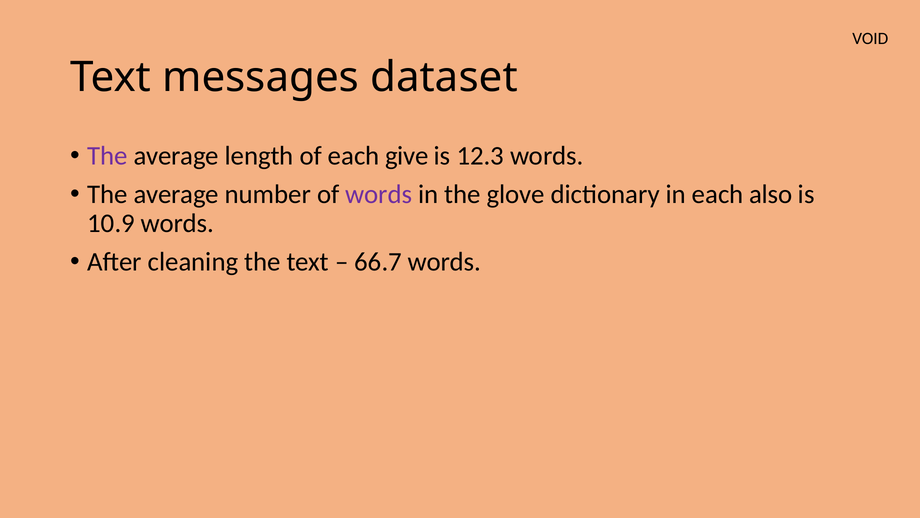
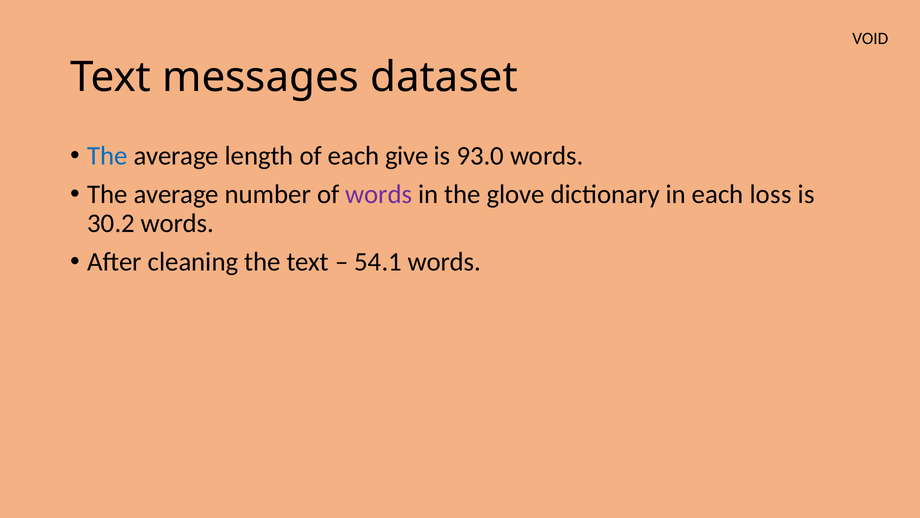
The at (108, 156) colour: purple -> blue
12.3: 12.3 -> 93.0
also: also -> loss
10.9: 10.9 -> 30.2
66.7: 66.7 -> 54.1
